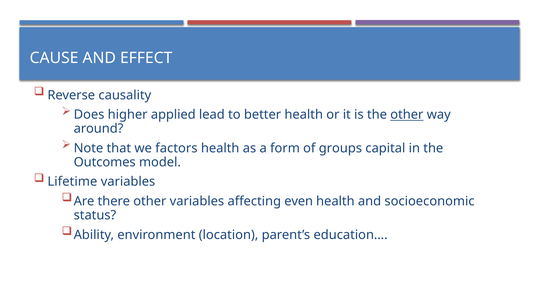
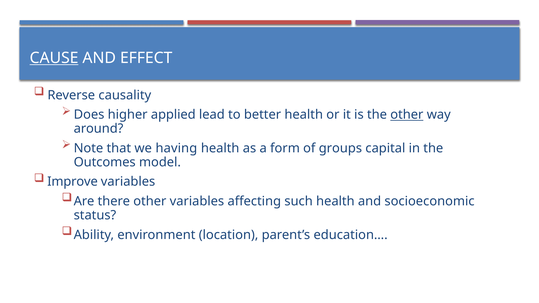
CAUSE underline: none -> present
factors: factors -> having
Lifetime: Lifetime -> Improve
even: even -> such
